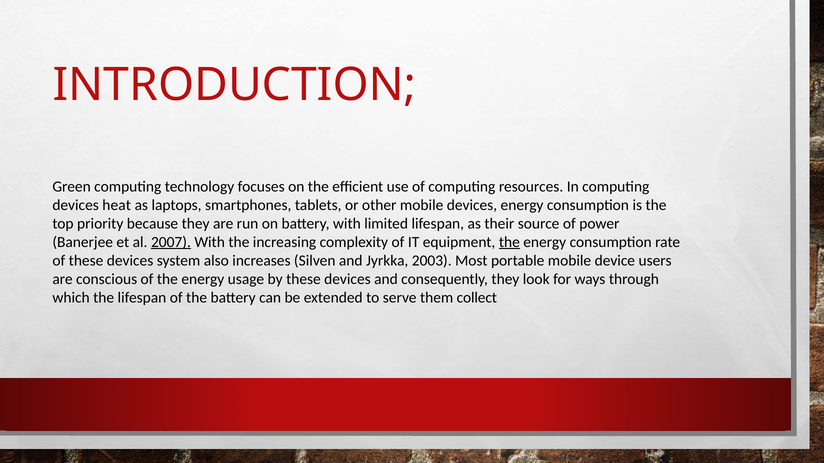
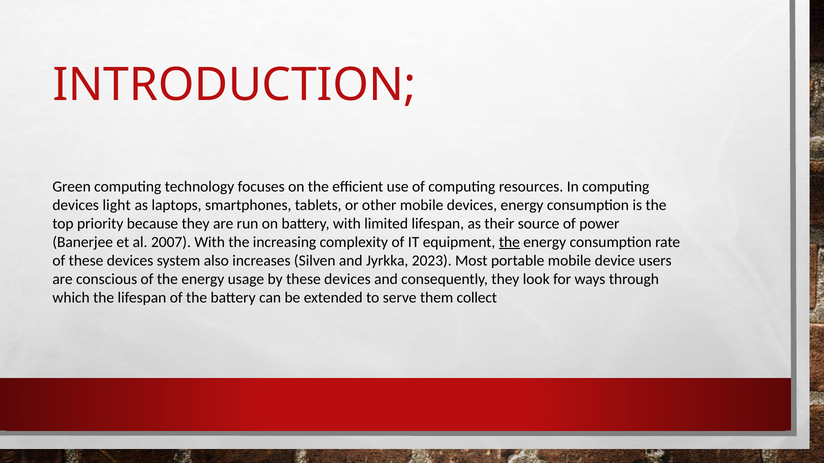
heat: heat -> light
2007 underline: present -> none
2003: 2003 -> 2023
